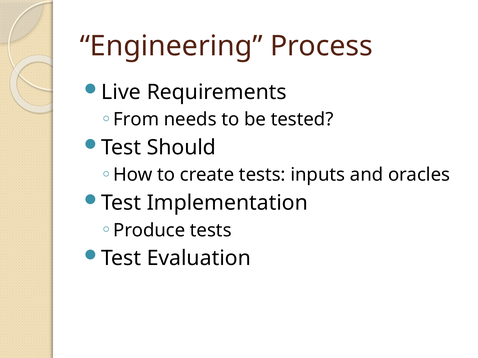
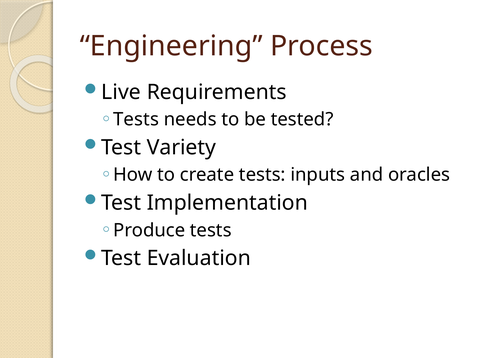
From at (136, 120): From -> Tests
Should: Should -> Variety
